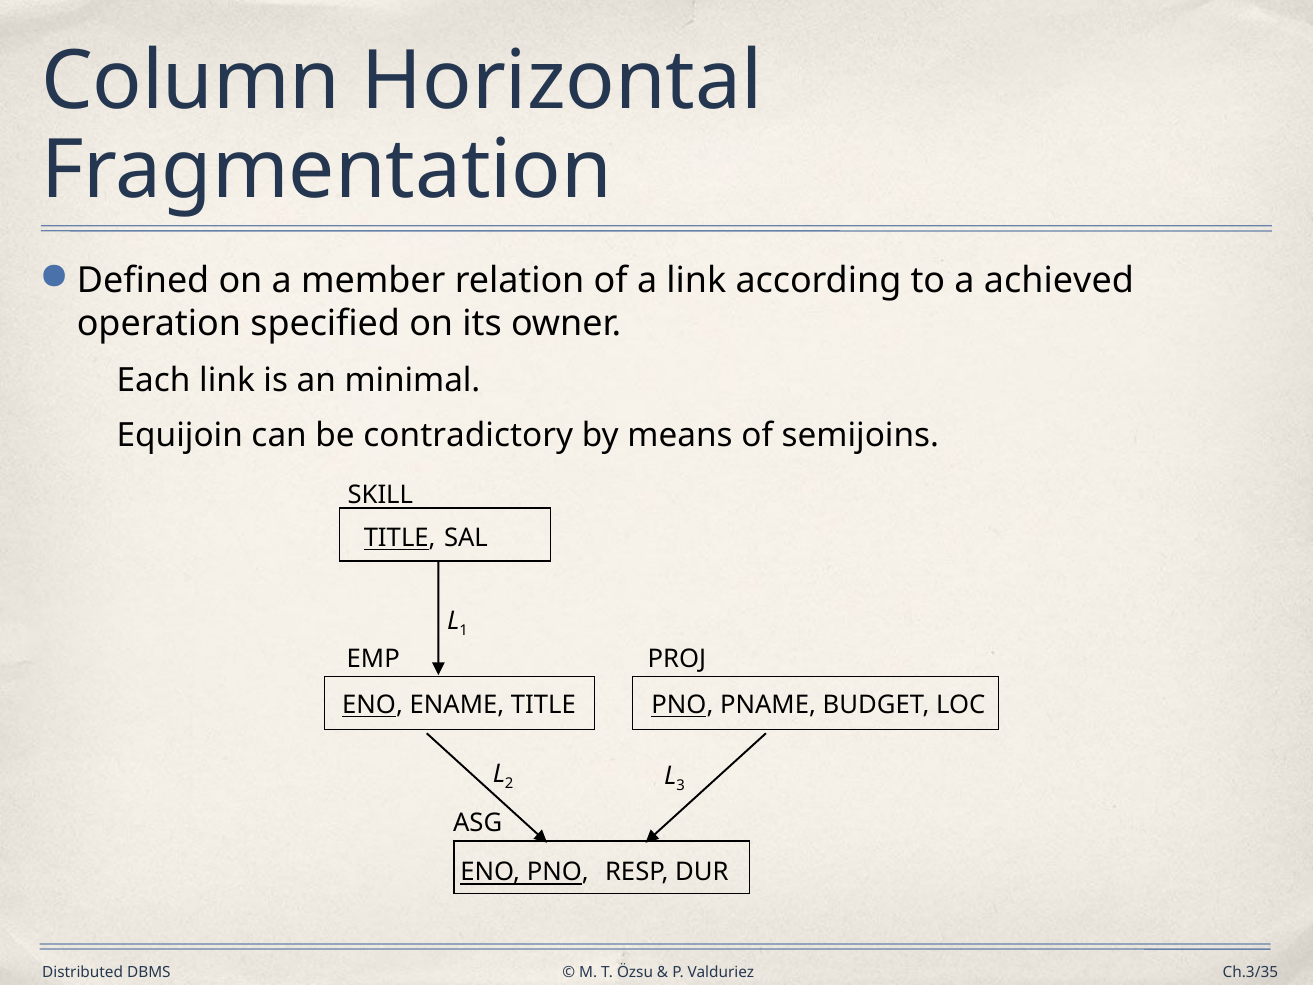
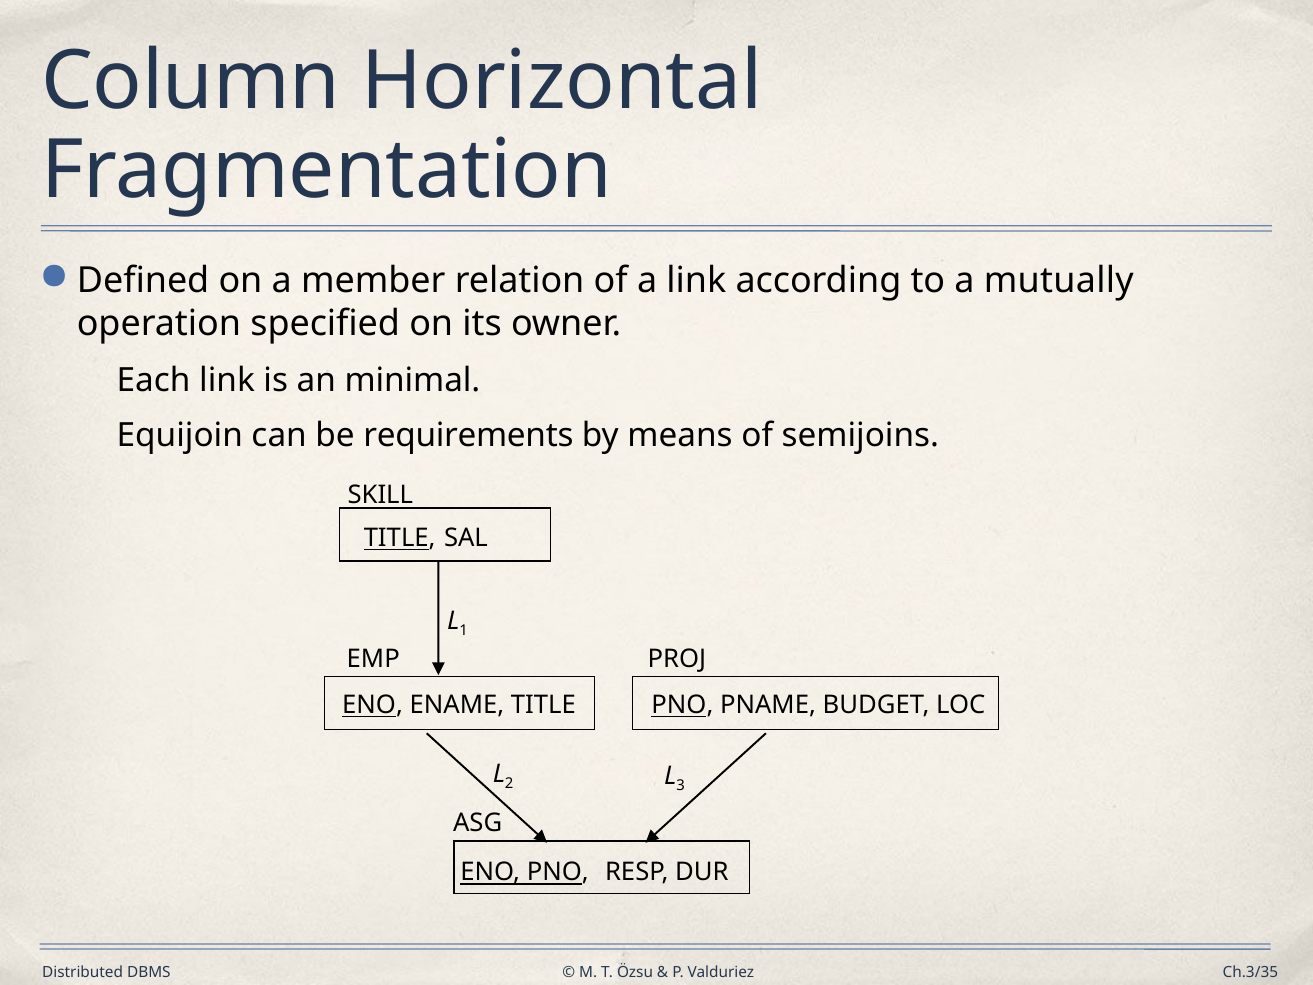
achieved: achieved -> mutually
contradictory: contradictory -> requirements
